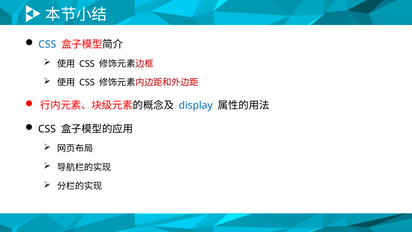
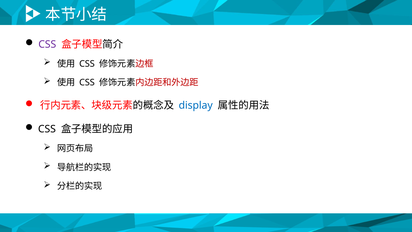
CSS at (47, 44) colour: blue -> purple
